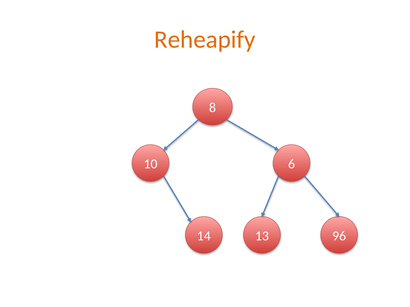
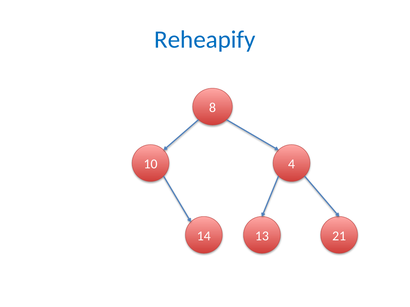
Reheapify colour: orange -> blue
6: 6 -> 4
96: 96 -> 21
